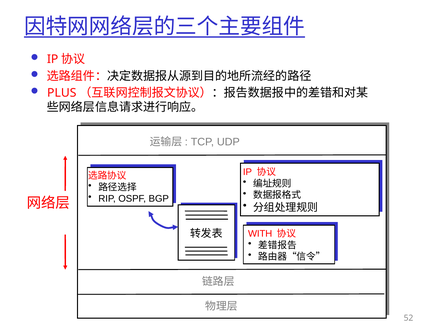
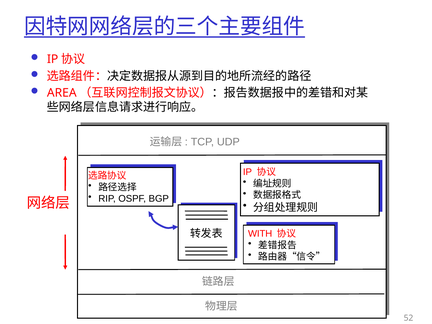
PLUS: PLUS -> AREA
